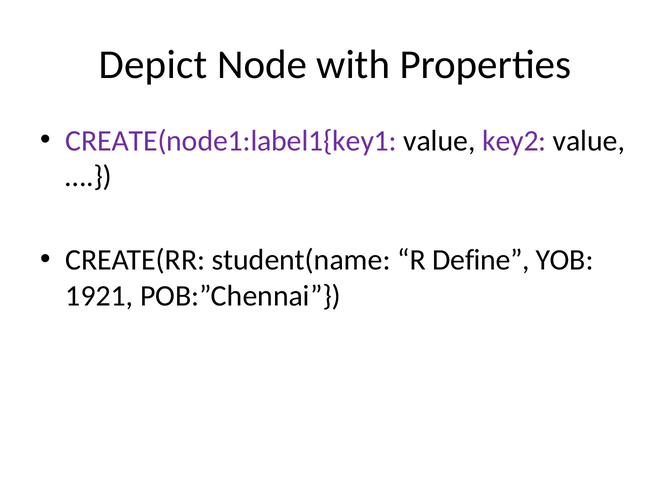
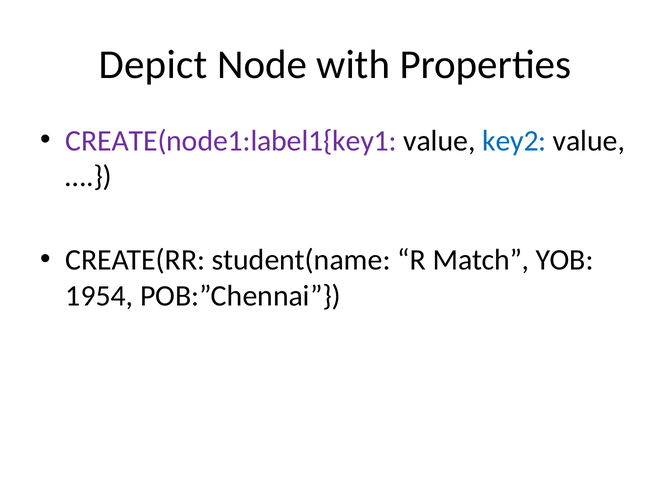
key2 colour: purple -> blue
Define: Define -> Match
1921: 1921 -> 1954
